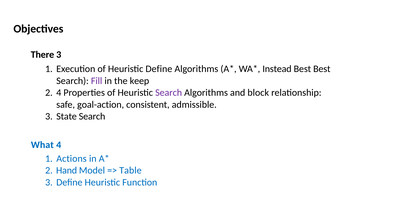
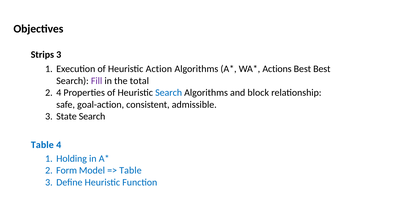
There: There -> Strips
Heuristic Define: Define -> Action
Instead: Instead -> Actions
keep: keep -> total
Search at (169, 93) colour: purple -> blue
What at (42, 145): What -> Table
Actions: Actions -> Holding
Hand: Hand -> Form
